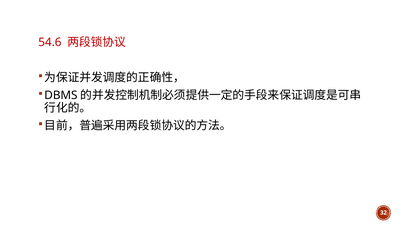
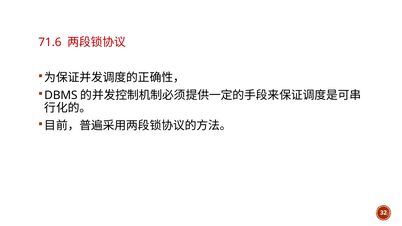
54.6: 54.6 -> 71.6
